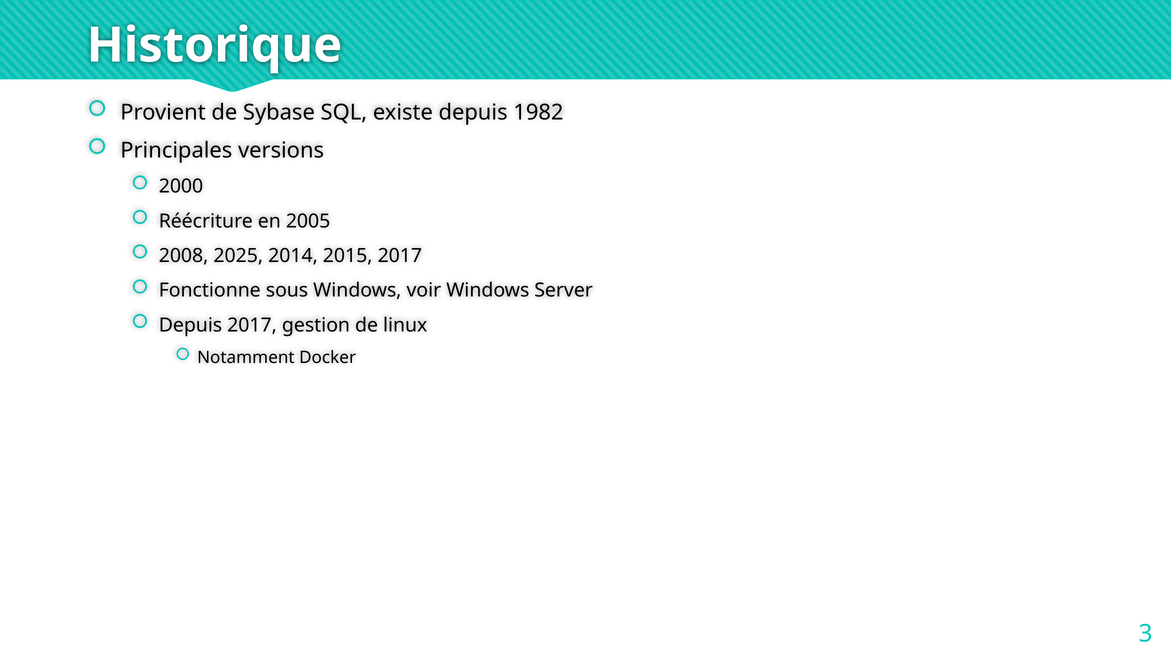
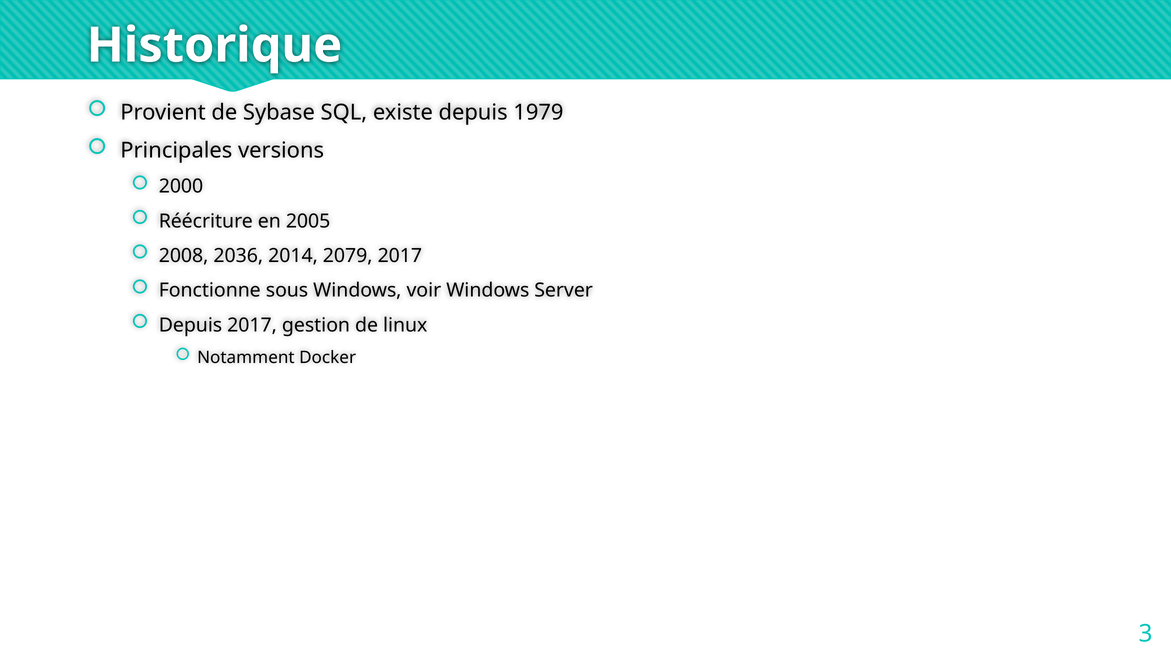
1982: 1982 -> 1979
2025: 2025 -> 2036
2015: 2015 -> 2079
